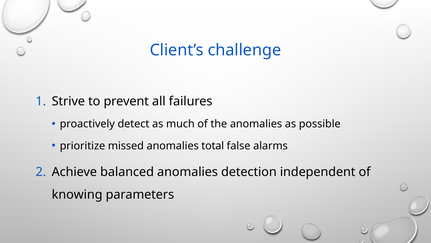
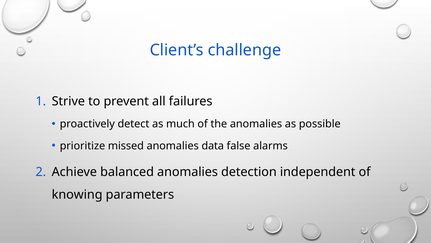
total: total -> data
